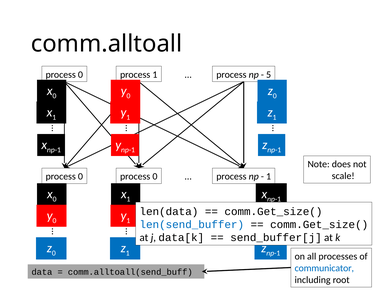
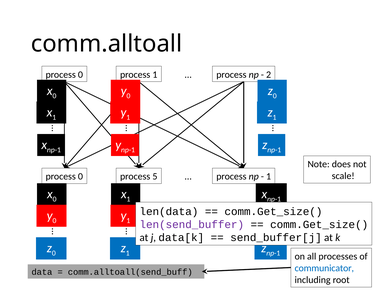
5: 5 -> 2
0 process 0: 0 -> 5
len(send_buffer colour: blue -> purple
